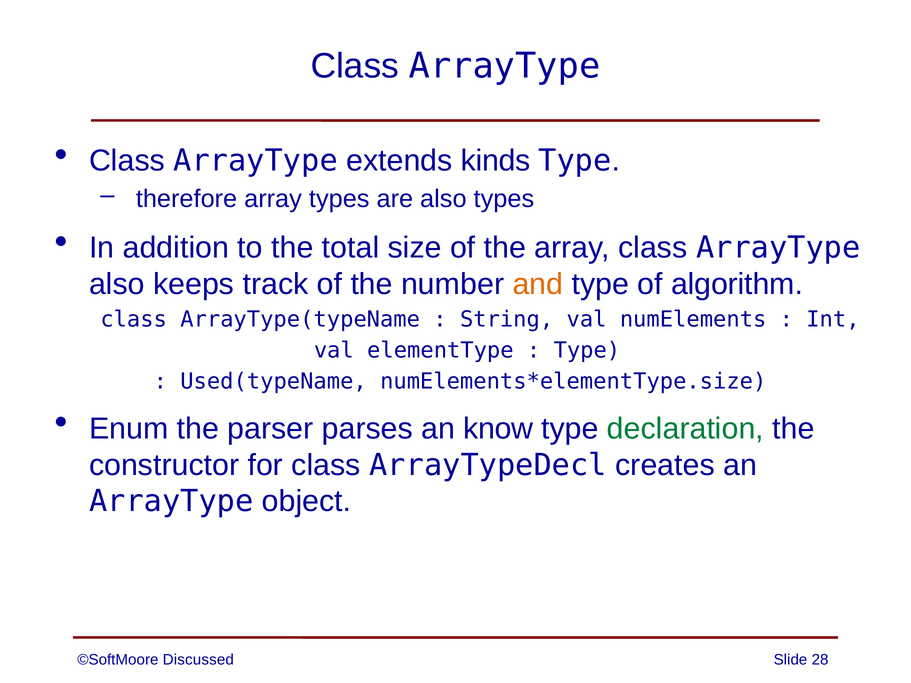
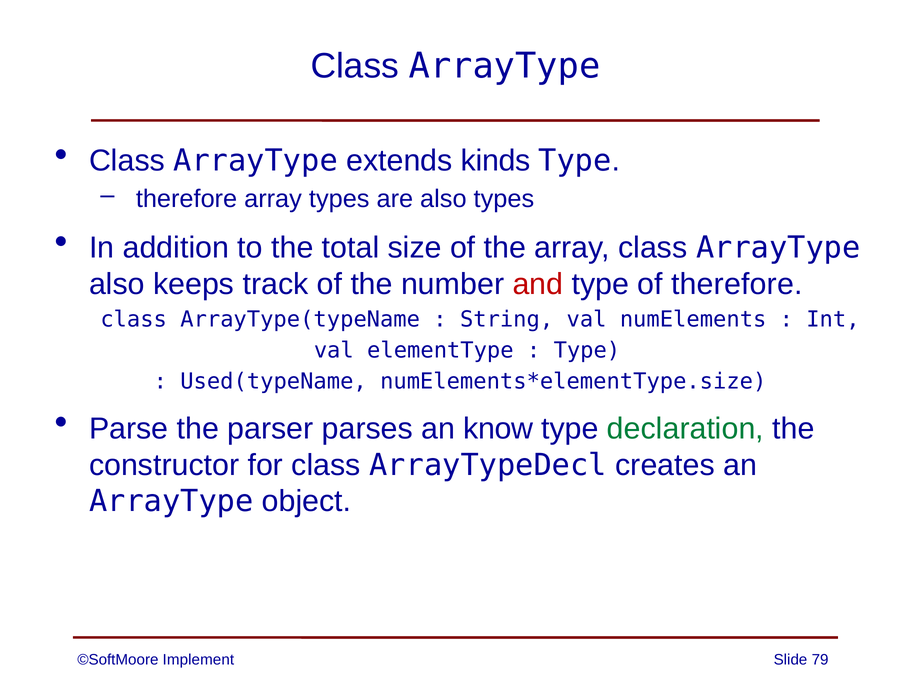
and colour: orange -> red
of algorithm: algorithm -> therefore
Enum: Enum -> Parse
Discussed: Discussed -> Implement
28: 28 -> 79
